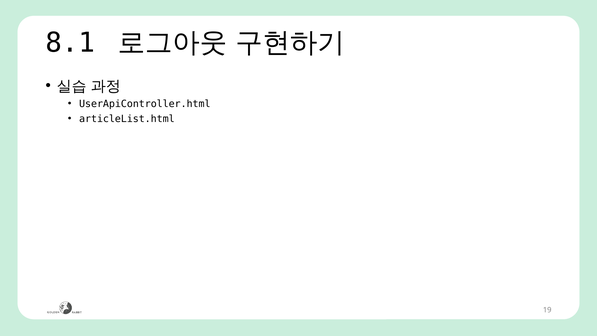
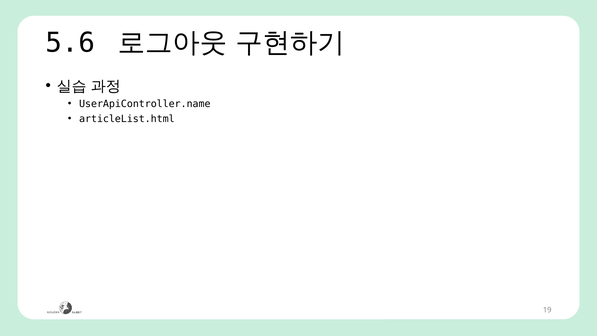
8.1: 8.1 -> 5.6
UserApiController.html: UserApiController.html -> UserApiController.name
